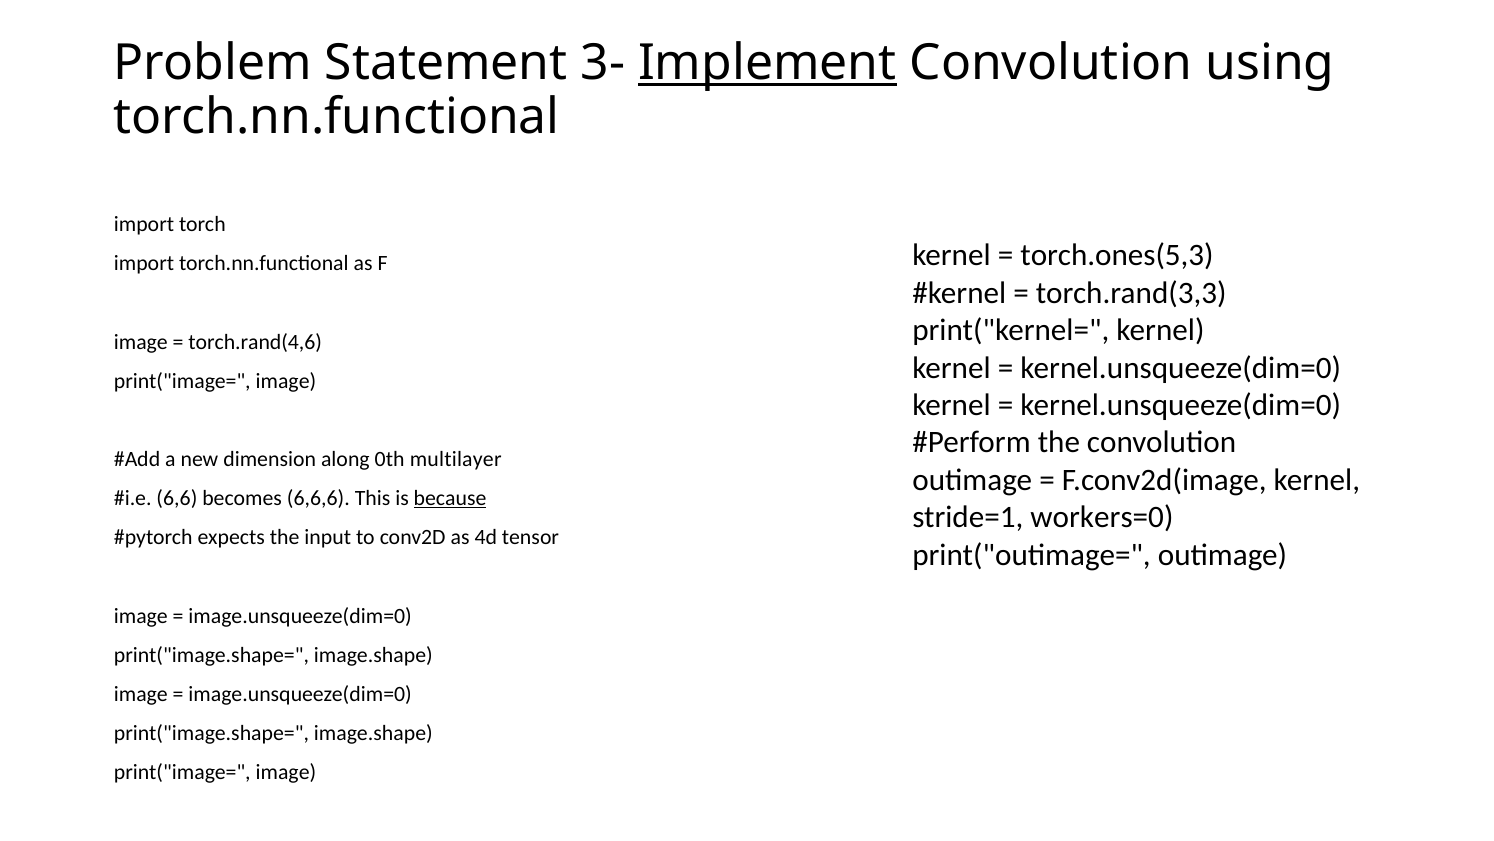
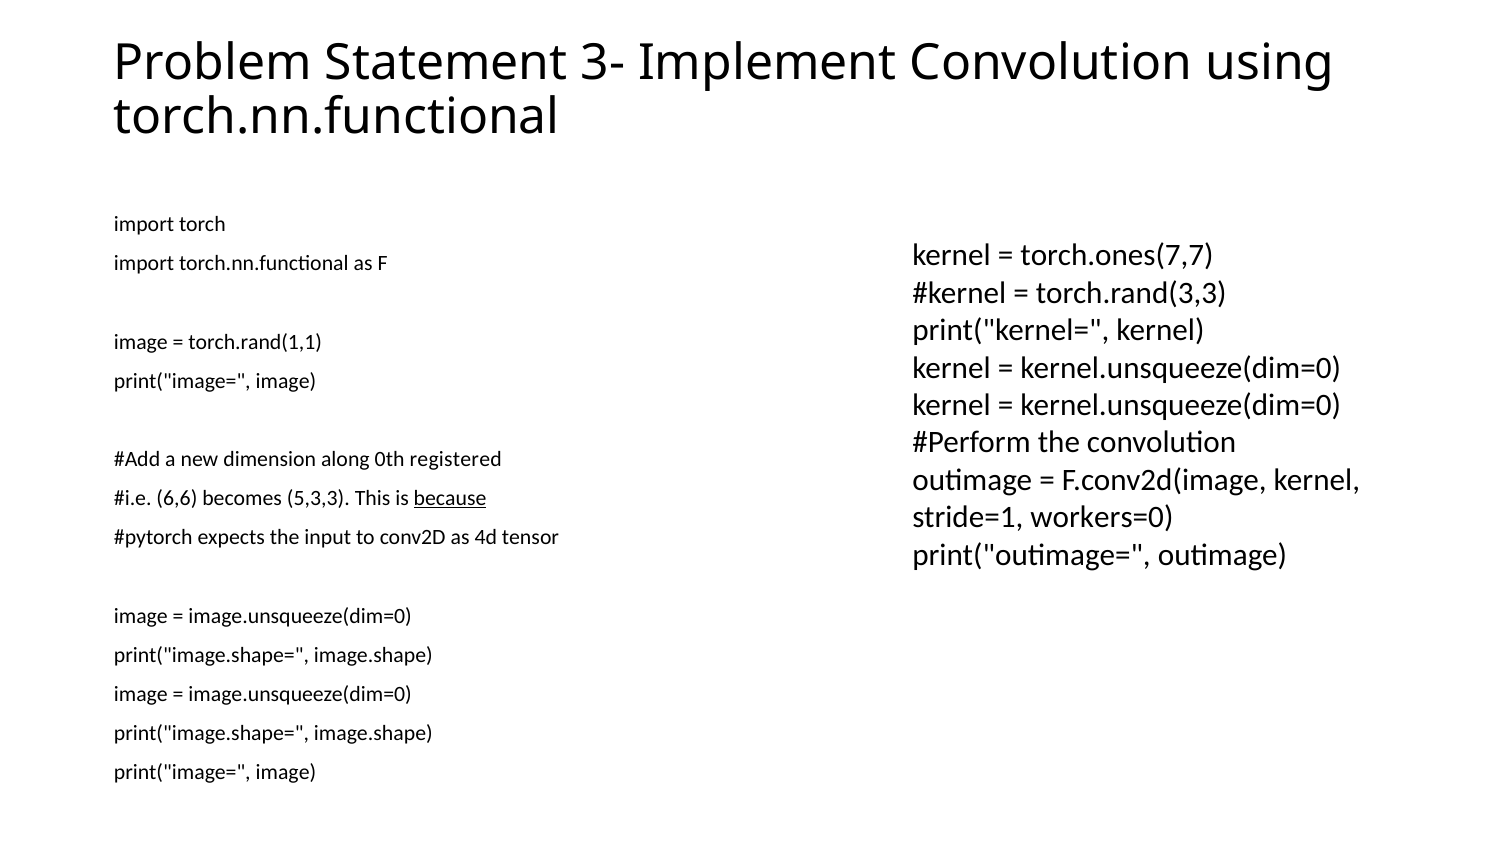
Implement underline: present -> none
torch.ones(5,3: torch.ones(5,3 -> torch.ones(7,7
torch.rand(4,6: torch.rand(4,6 -> torch.rand(1,1
multilayer: multilayer -> registered
6,6,6: 6,6,6 -> 5,3,3
